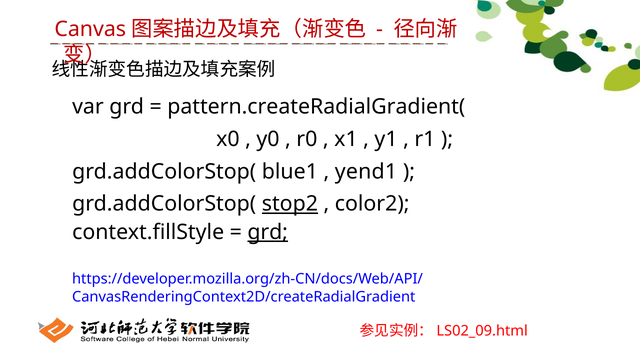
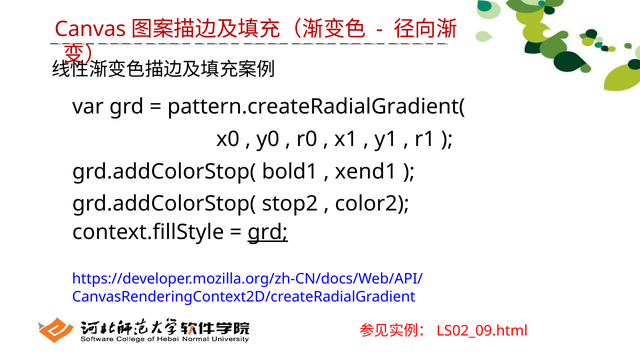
blue1: blue1 -> bold1
yend1: yend1 -> xend1
stop2 underline: present -> none
